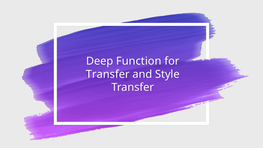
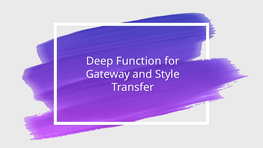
Transfer at (108, 74): Transfer -> Gateway
